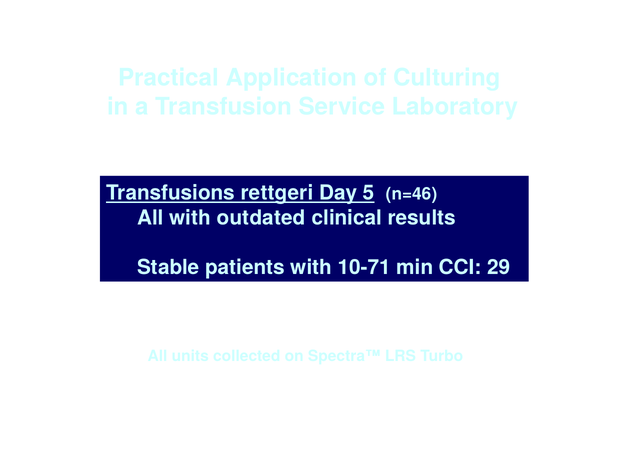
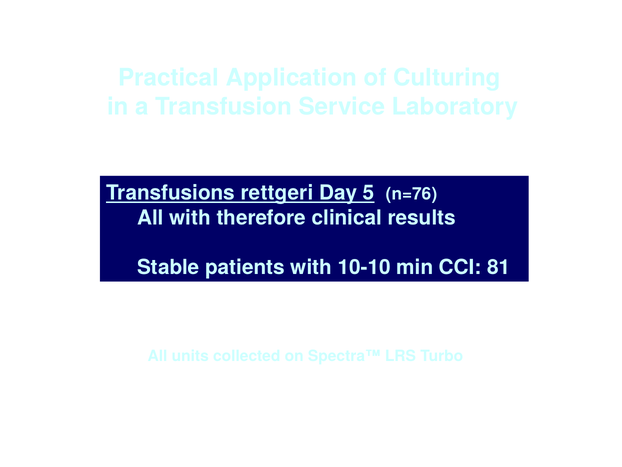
n=46: n=46 -> n=76
outdated: outdated -> therefore
10-71: 10-71 -> 10-10
29: 29 -> 81
